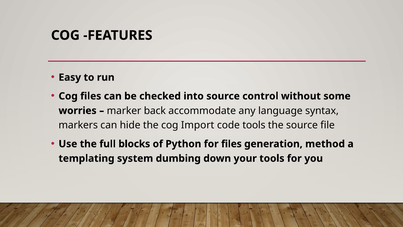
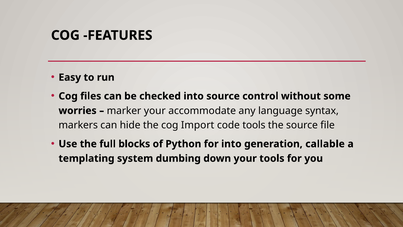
marker back: back -> your
for files: files -> into
method: method -> callable
